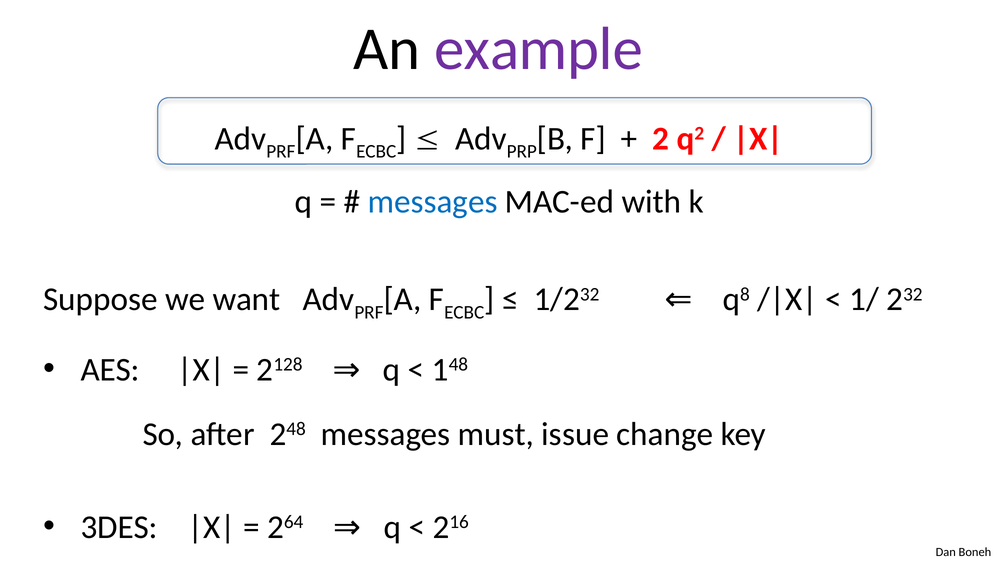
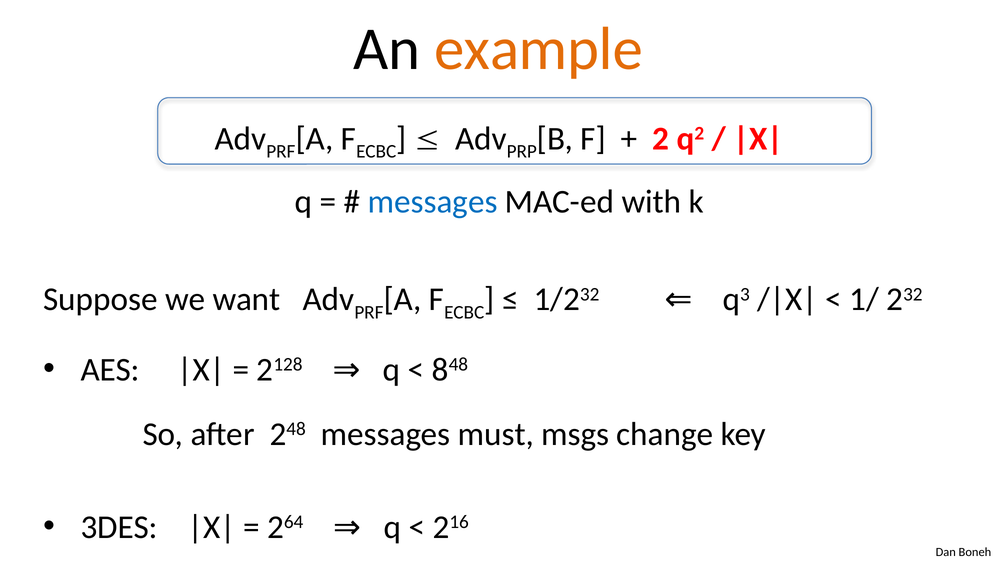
example colour: purple -> orange
8: 8 -> 3
1: 1 -> 8
issue: issue -> msgs
